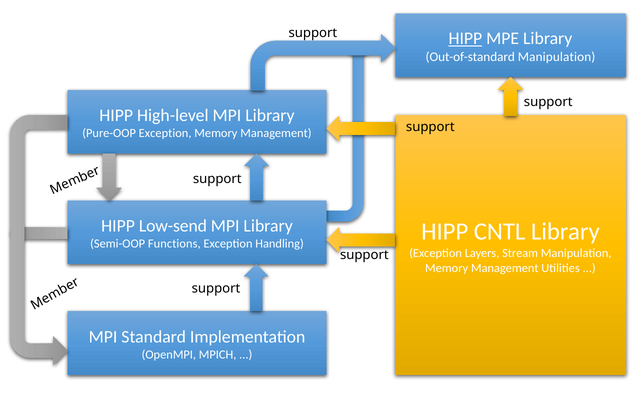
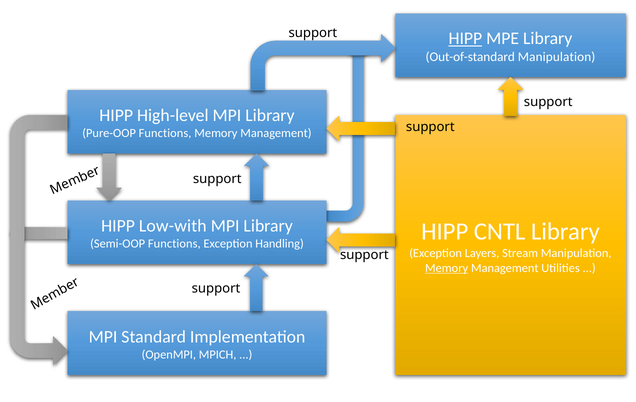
Pure-OOP Exception: Exception -> Functions
Low-send: Low-send -> Low-with
Memory at (447, 268) underline: none -> present
